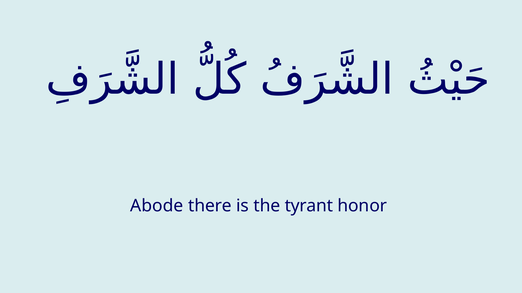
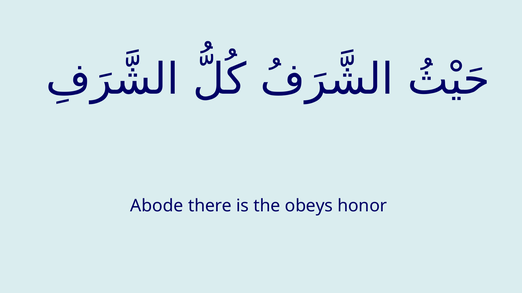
tyrant: tyrant -> obeys
